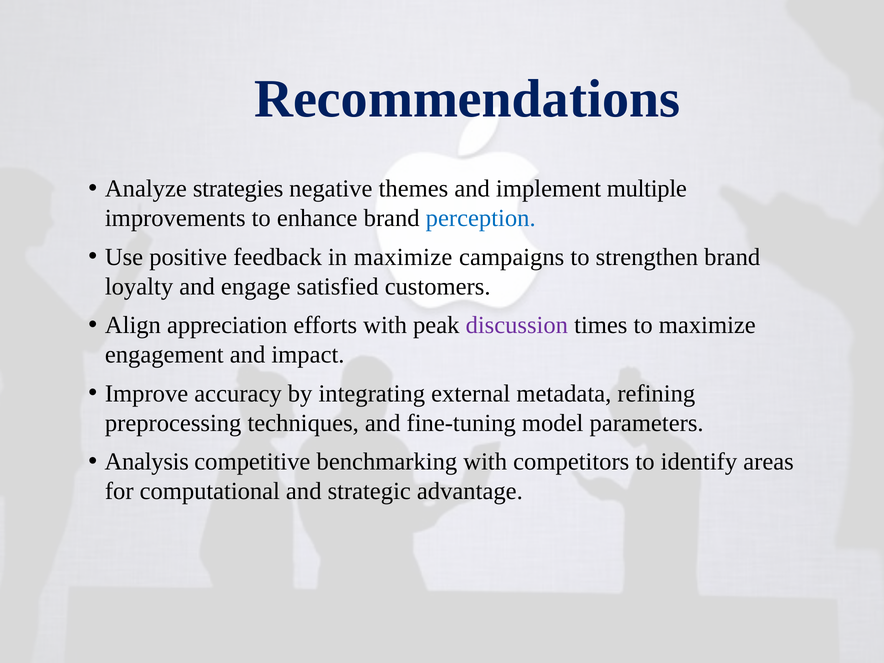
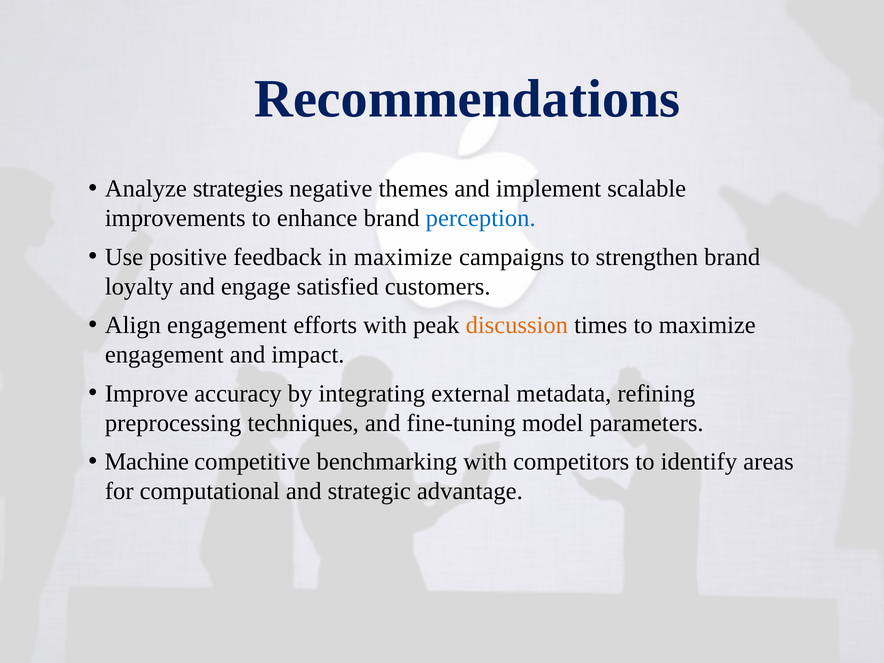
multiple: multiple -> scalable
Align appreciation: appreciation -> engagement
discussion colour: purple -> orange
Analysis: Analysis -> Machine
